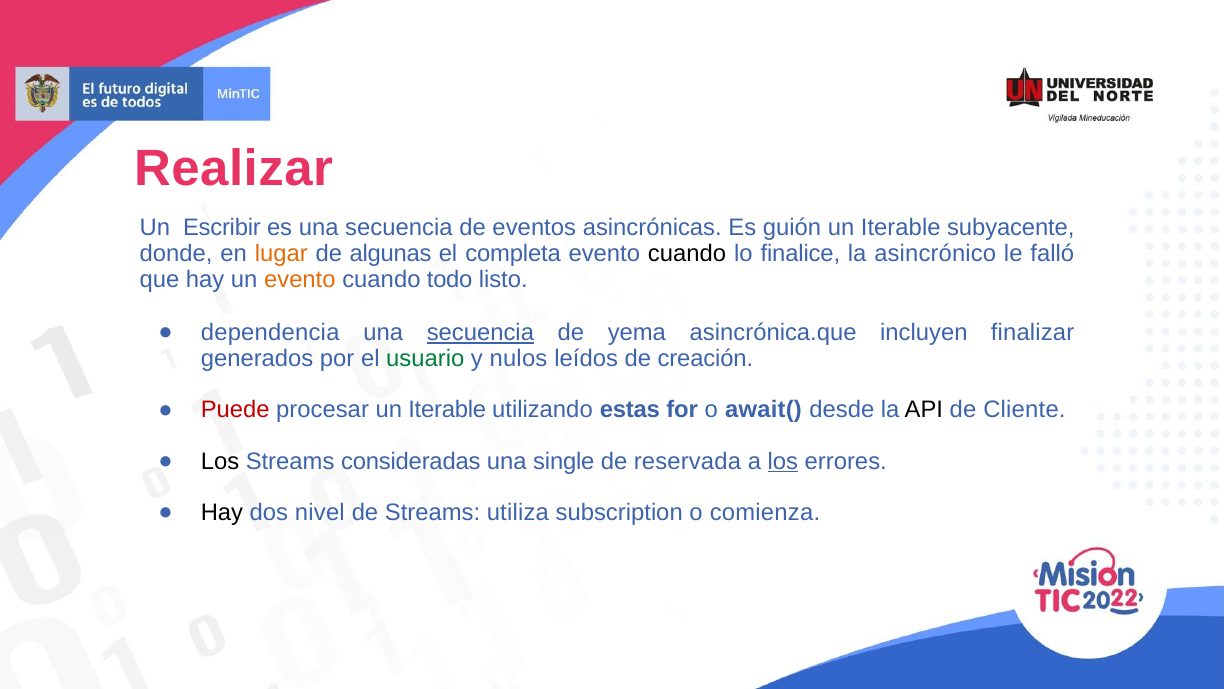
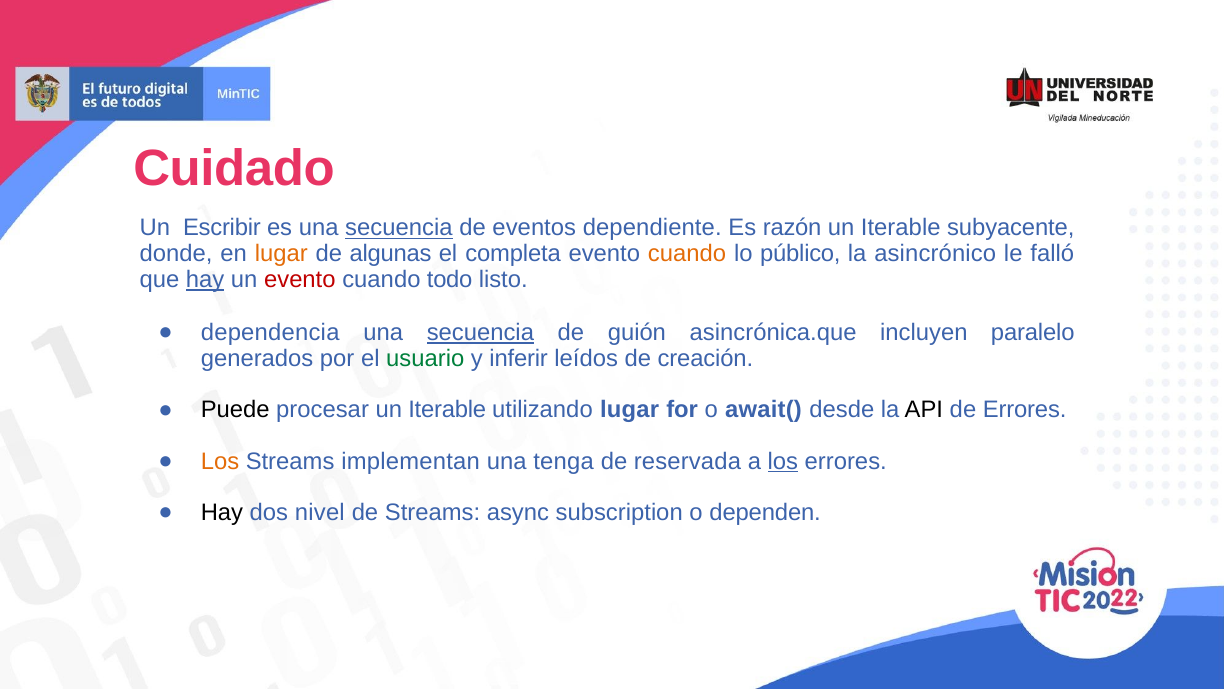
Realizar: Realizar -> Cuidado
secuencia at (399, 228) underline: none -> present
asincrónicas: asincrónicas -> dependiente
guión: guión -> razón
cuando at (687, 254) colour: black -> orange
finalice: finalice -> público
hay at (205, 279) underline: none -> present
evento at (300, 279) colour: orange -> red
yema: yema -> guión
finalizar: finalizar -> paralelo
nulos: nulos -> inferir
Puede colour: red -> black
utilizando estas: estas -> lugar
de Cliente: Cliente -> Errores
Los at (220, 461) colour: black -> orange
consideradas: consideradas -> implementan
single: single -> tenga
utiliza: utiliza -> async
comienza: comienza -> dependen
